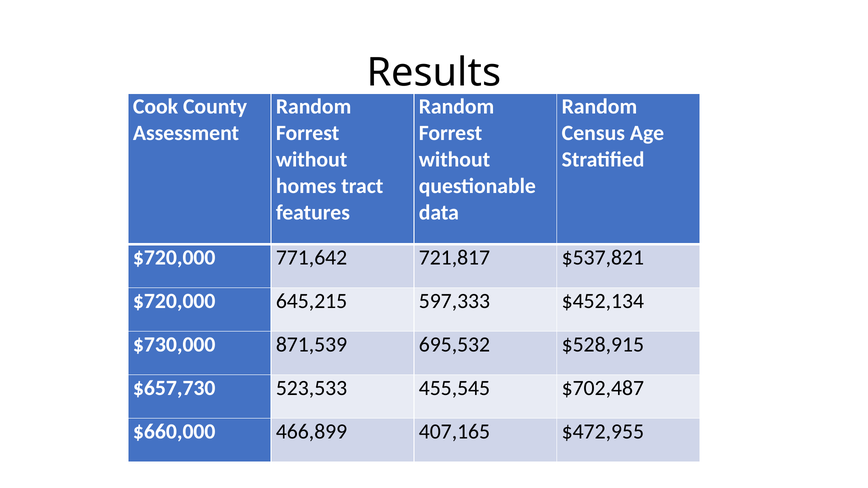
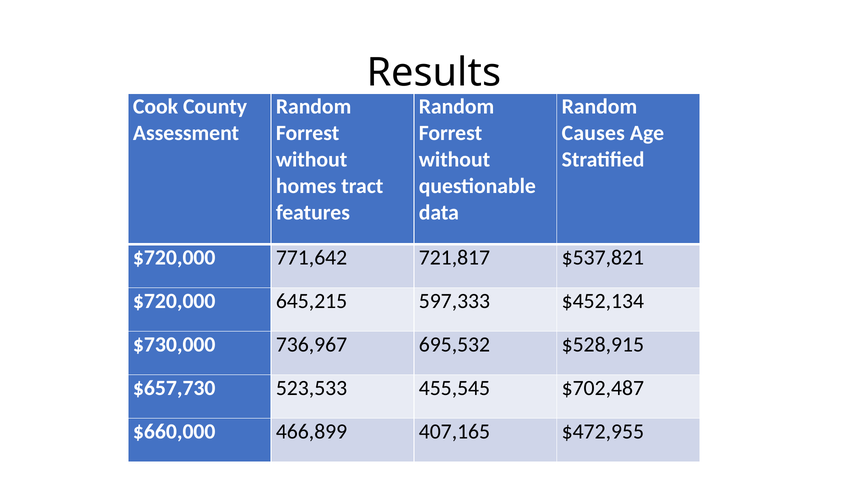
Census: Census -> Causes
871,539: 871,539 -> 736,967
